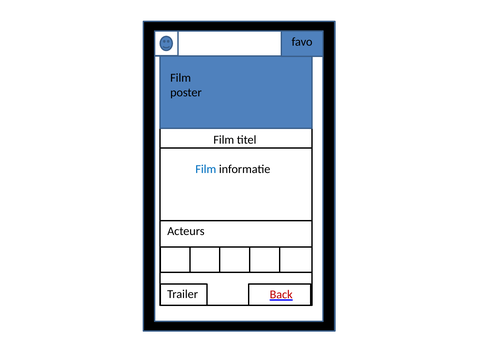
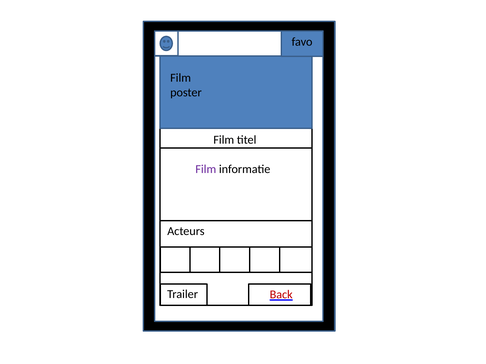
Film at (206, 169) colour: blue -> purple
